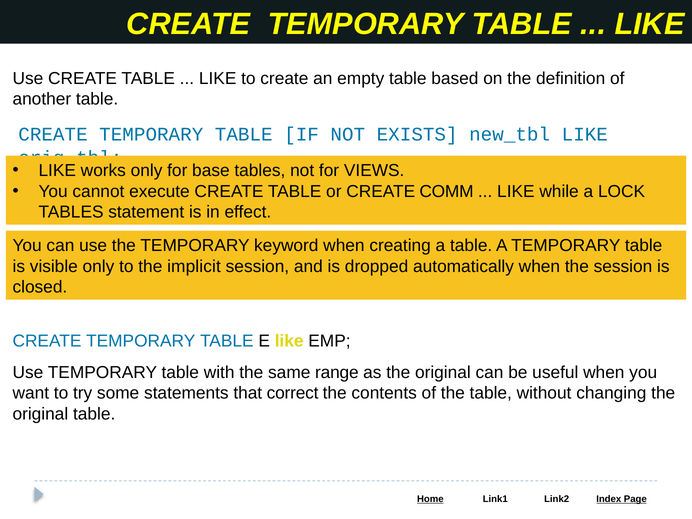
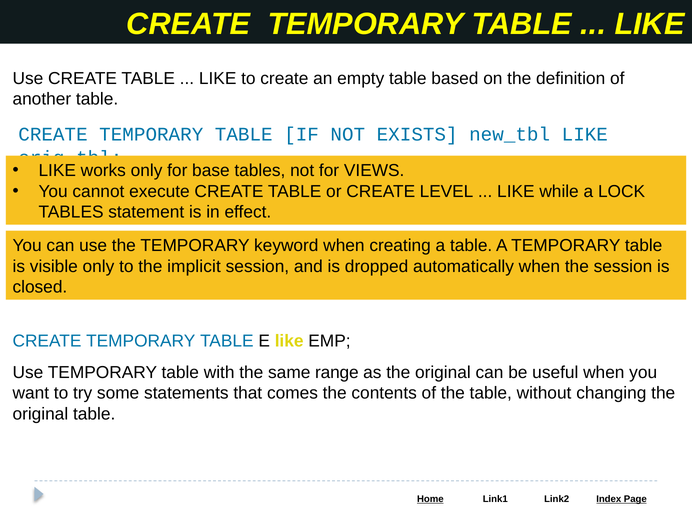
COMM: COMM -> LEVEL
correct: correct -> comes
